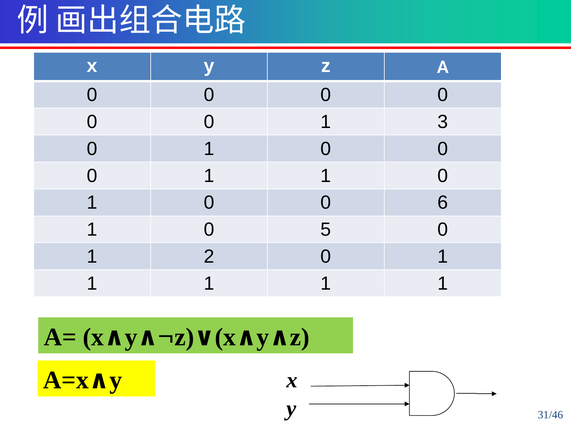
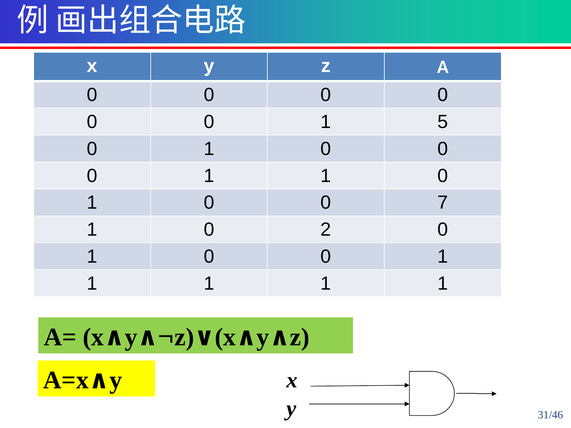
3: 3 -> 5
6: 6 -> 7
5: 5 -> 2
2 at (209, 257): 2 -> 0
